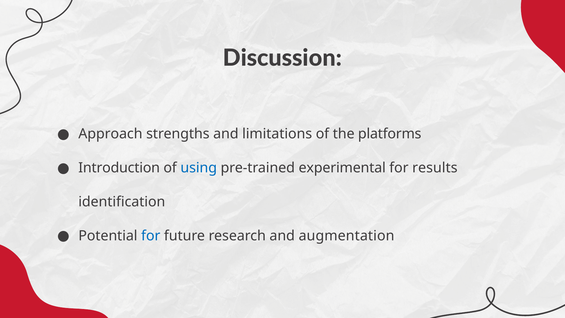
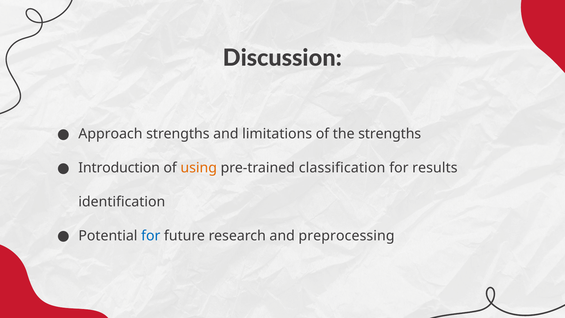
the platforms: platforms -> strengths
using colour: blue -> orange
experimental: experimental -> classification
augmentation: augmentation -> preprocessing
